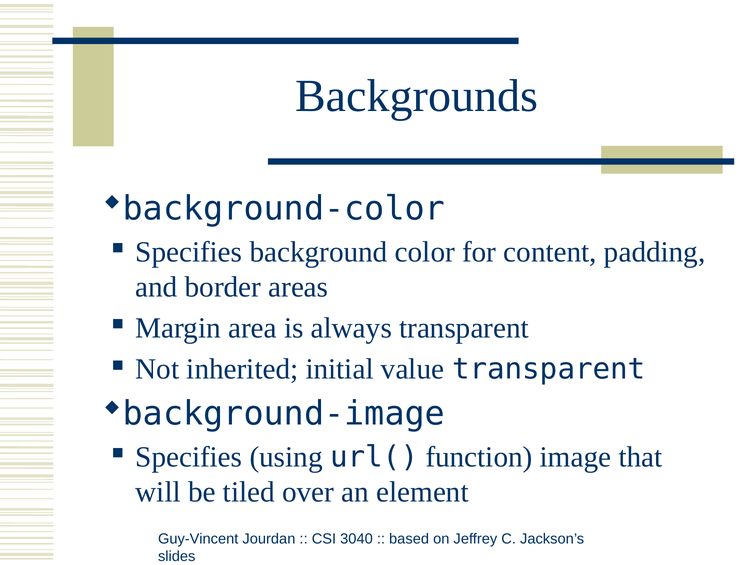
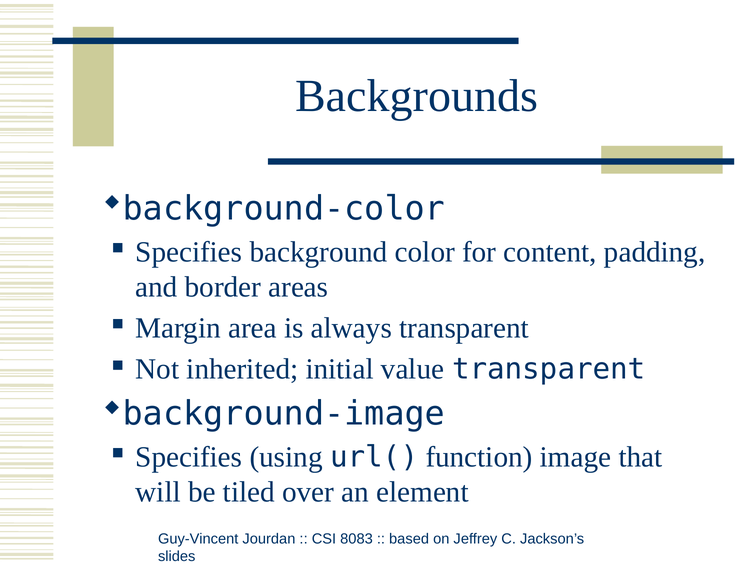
3040: 3040 -> 8083
